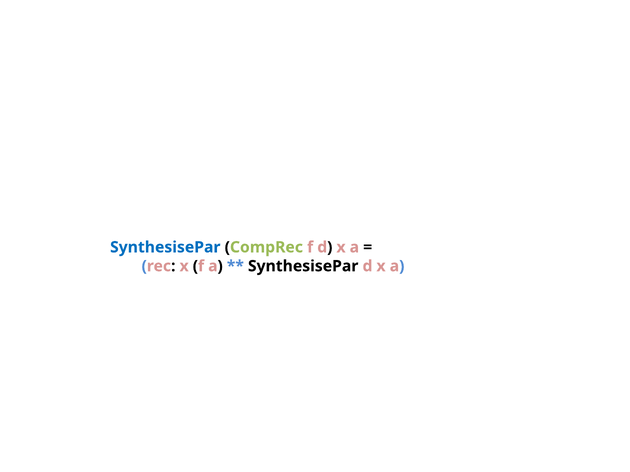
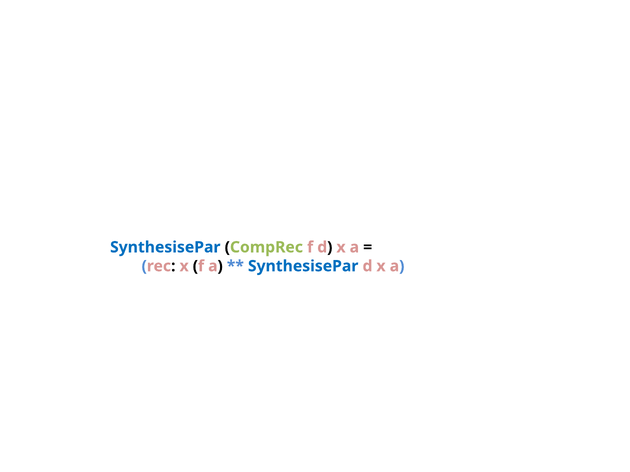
SynthesisePar at (303, 266) colour: black -> blue
